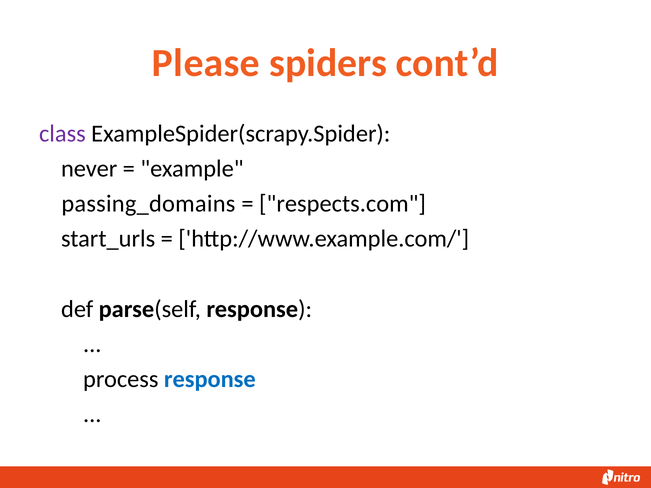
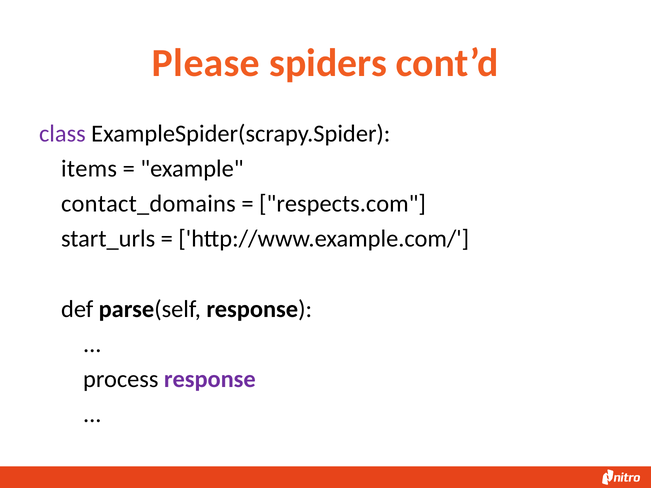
never: never -> items
passing_domains: passing_domains -> contact_domains
response at (210, 379) colour: blue -> purple
